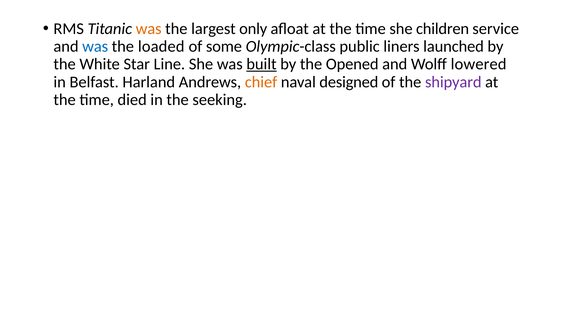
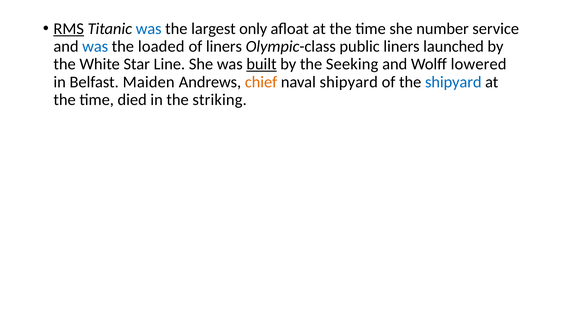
RMS underline: none -> present
was at (149, 29) colour: orange -> blue
children: children -> number
of some: some -> liners
Opened: Opened -> Seeking
Harland: Harland -> Maiden
naval designed: designed -> shipyard
shipyard at (453, 82) colour: purple -> blue
seeking: seeking -> striking
